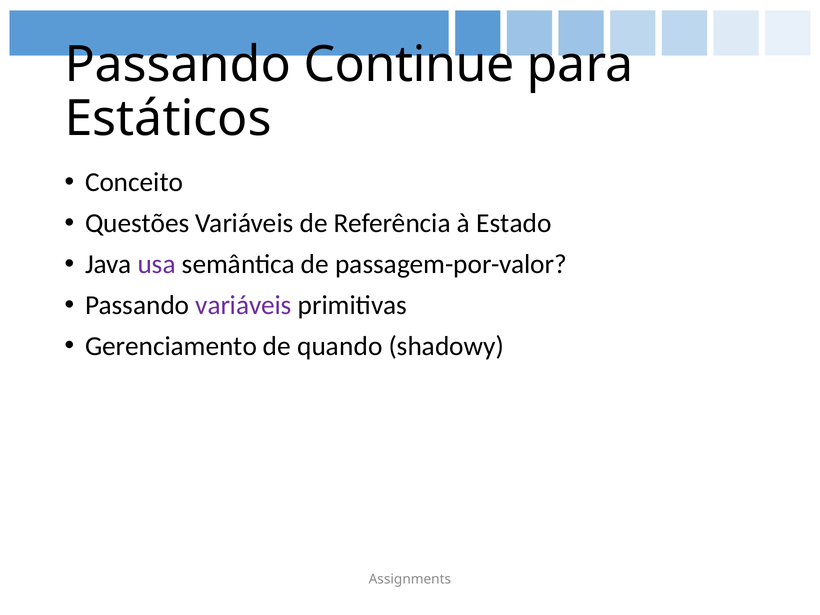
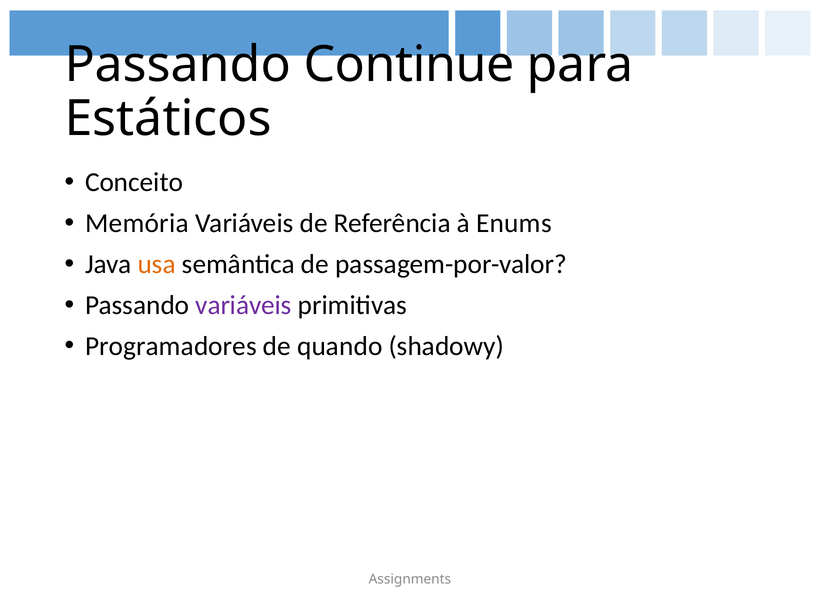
Questões: Questões -> Memória
Estado: Estado -> Enums
usa colour: purple -> orange
Gerenciamento: Gerenciamento -> Programadores
